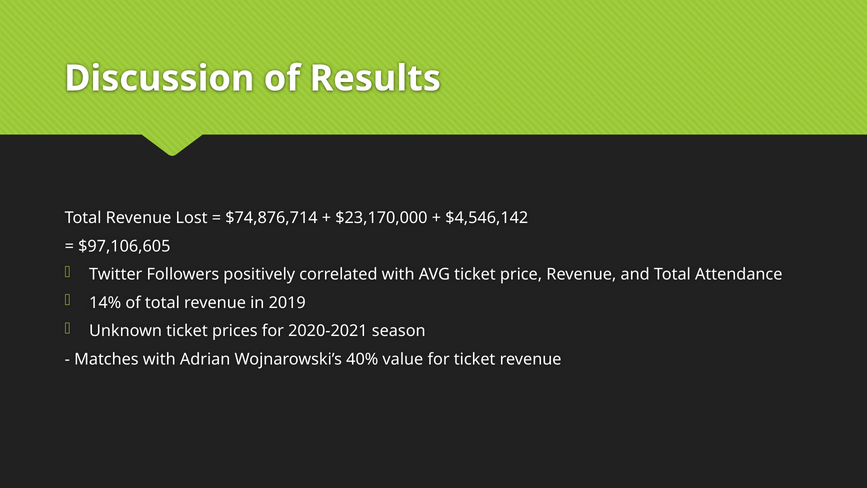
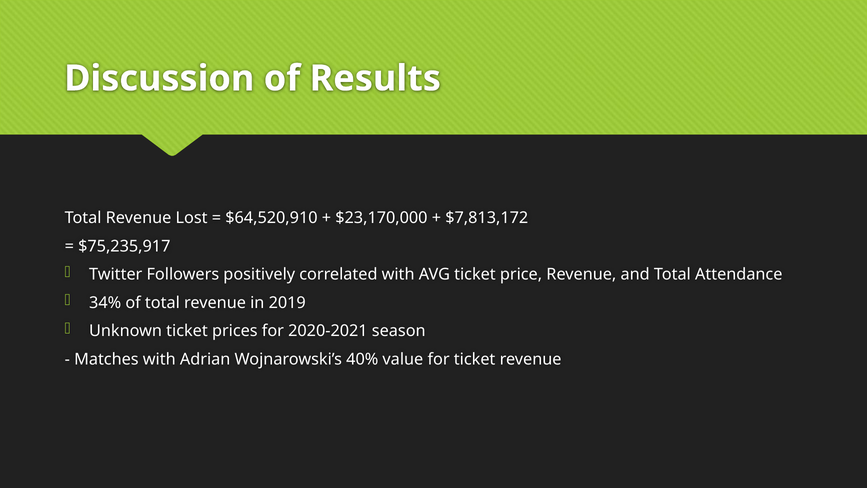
$74,876,714: $74,876,714 -> $64,520,910
$4,546,142: $4,546,142 -> $7,813,172
$97,106,605: $97,106,605 -> $75,235,917
14%: 14% -> 34%
